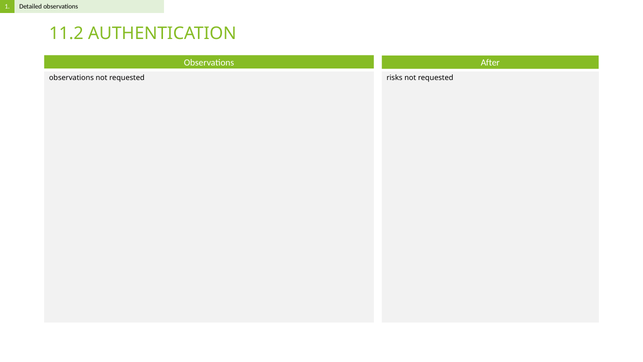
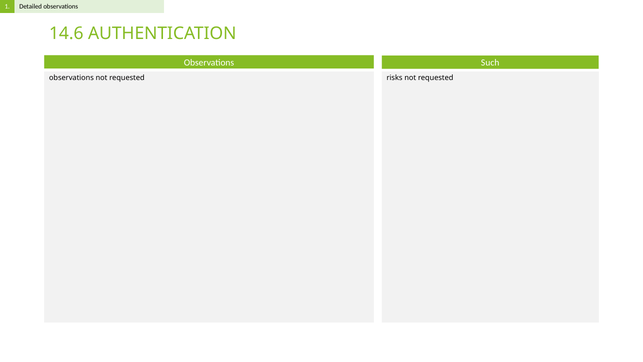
11.2: 11.2 -> 14.6
After: After -> Such
